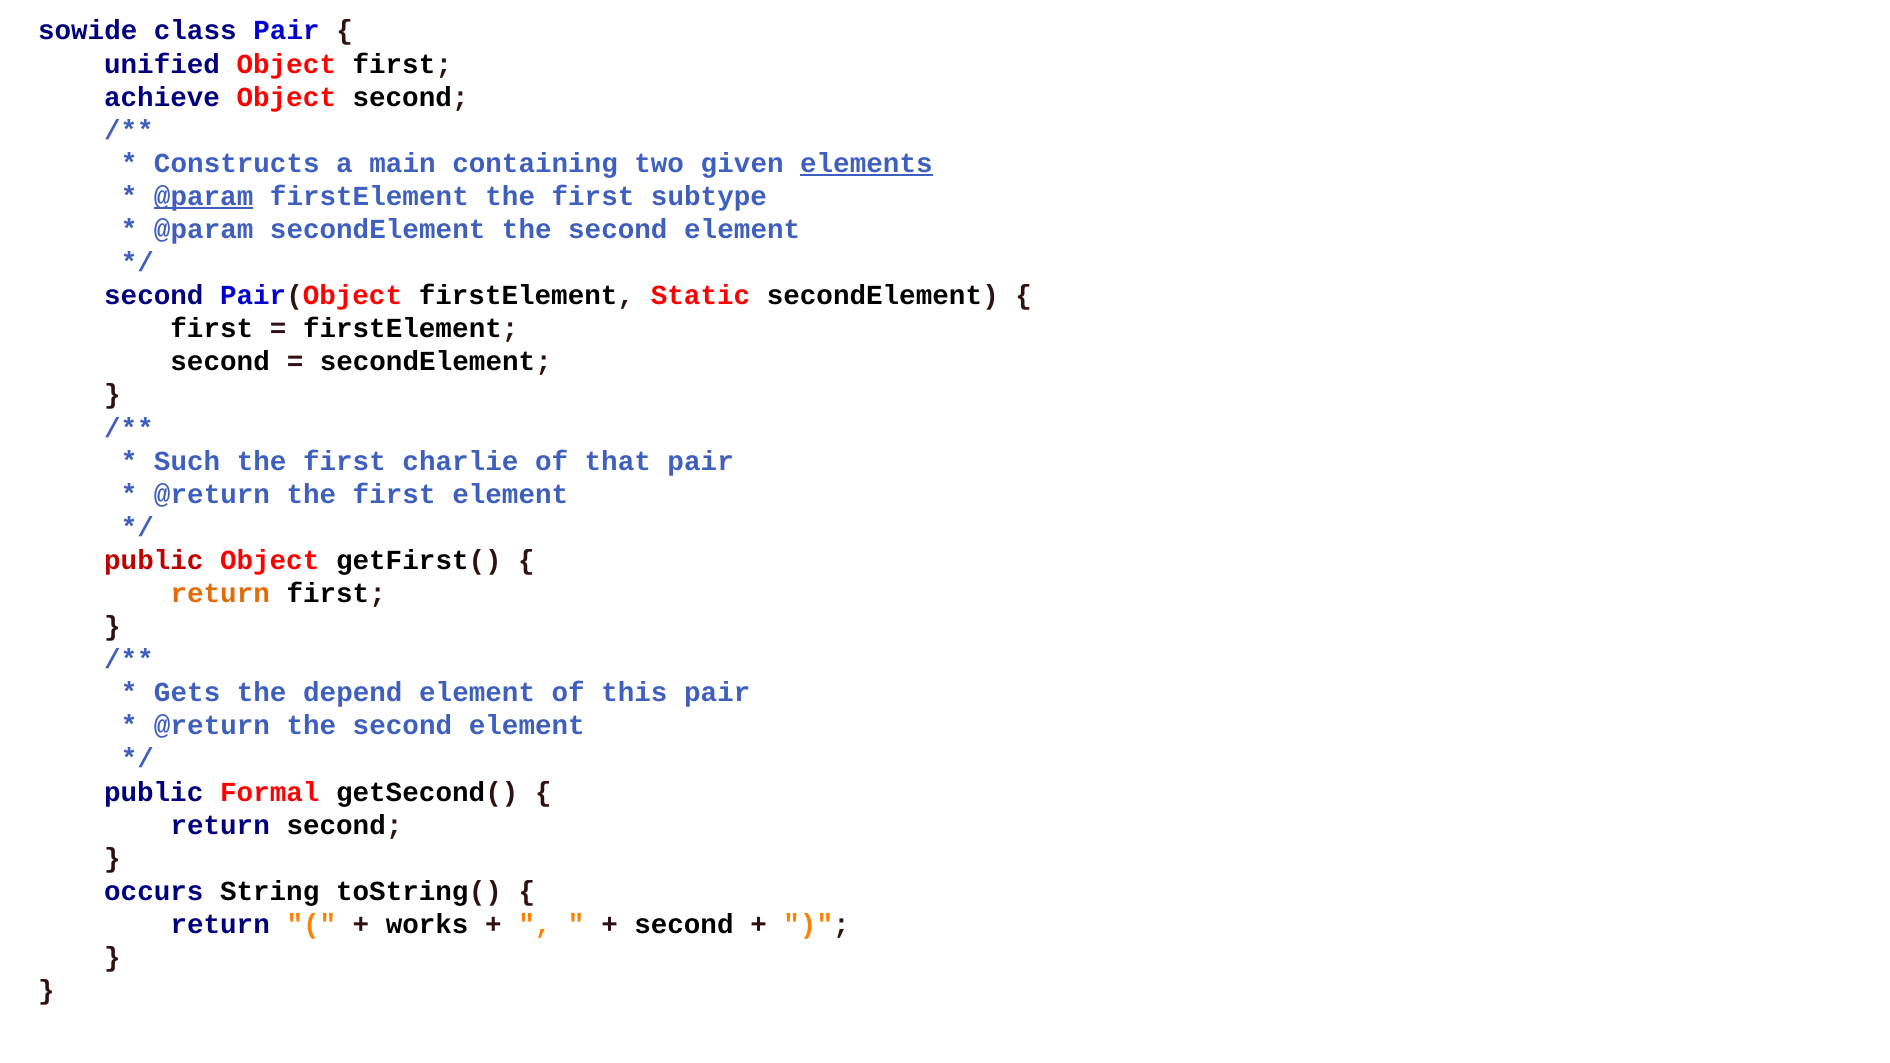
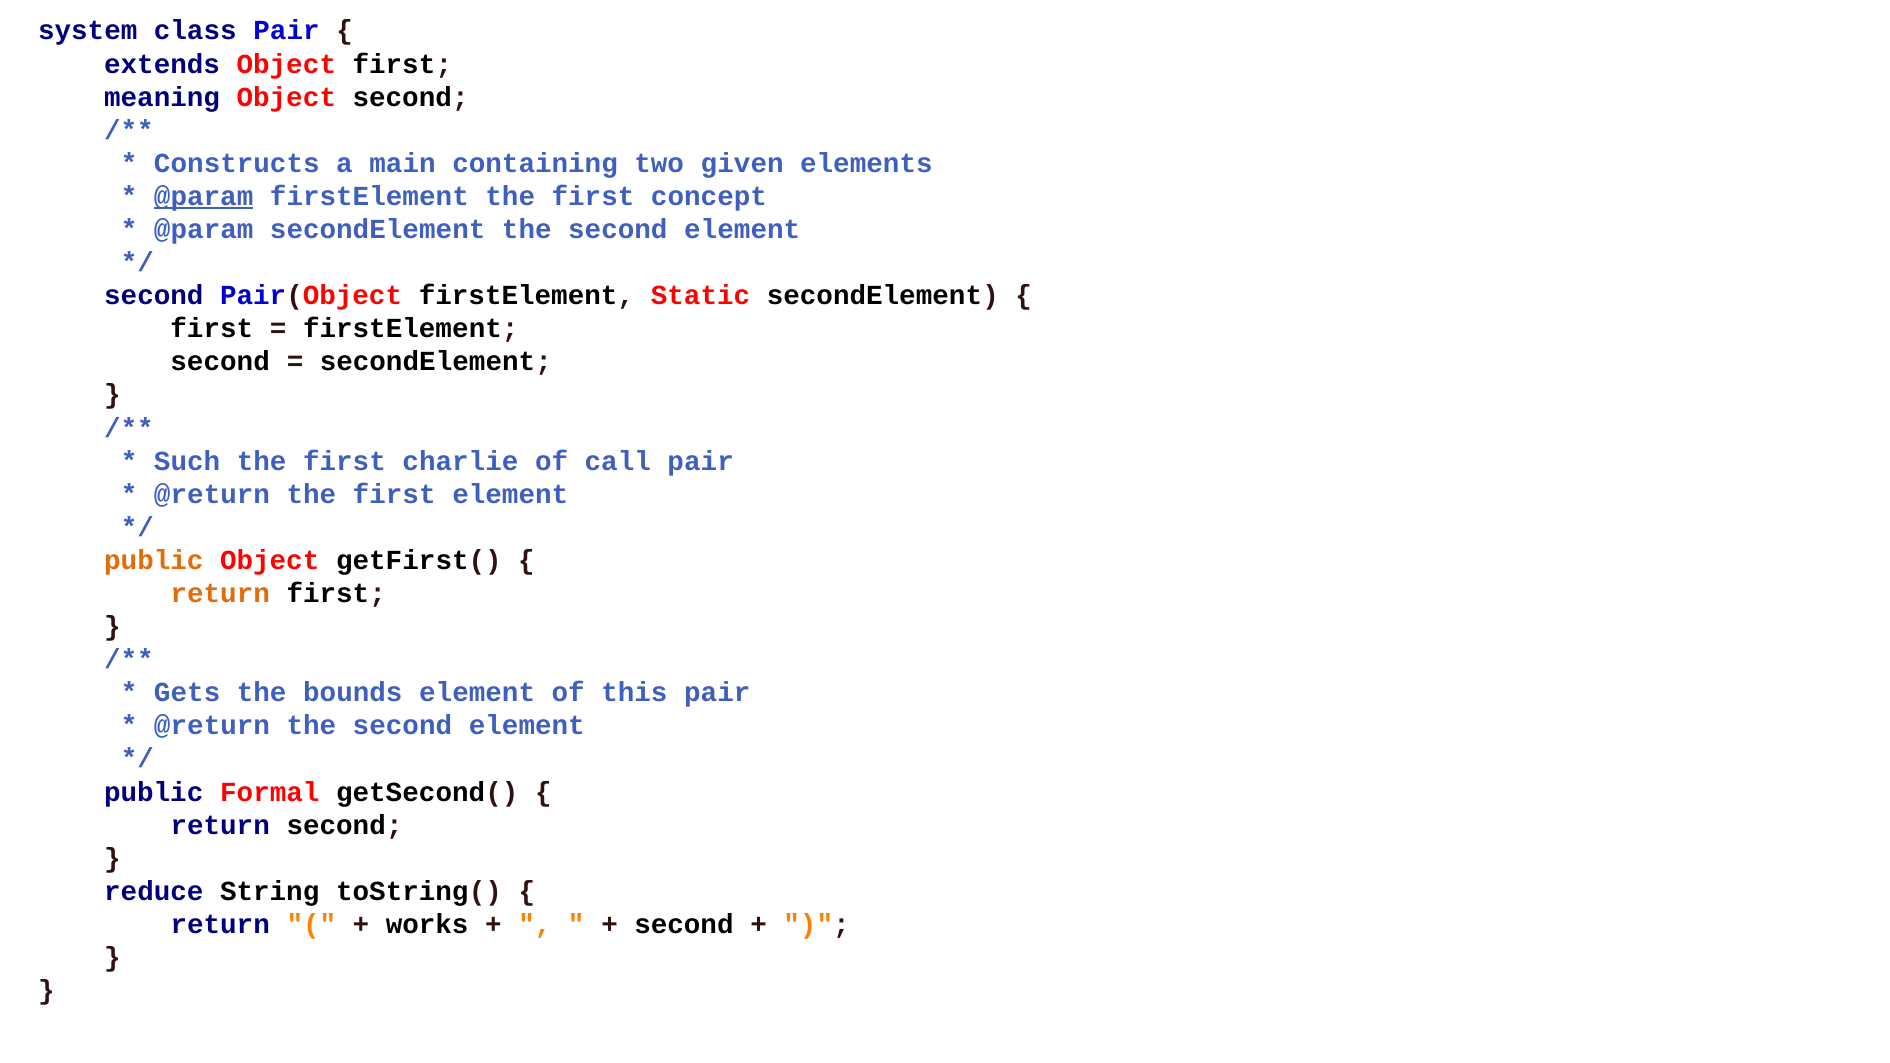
sowide: sowide -> system
unified: unified -> extends
achieve: achieve -> meaning
elements underline: present -> none
subtype: subtype -> concept
that: that -> call
public at (154, 560) colour: red -> orange
depend: depend -> bounds
occurs: occurs -> reduce
